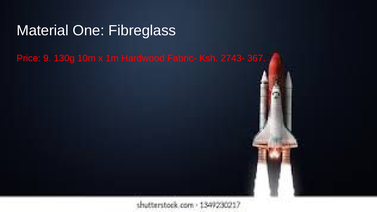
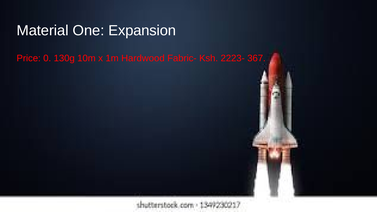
Fibreglass: Fibreglass -> Expansion
9: 9 -> 0
2743-: 2743- -> 2223-
